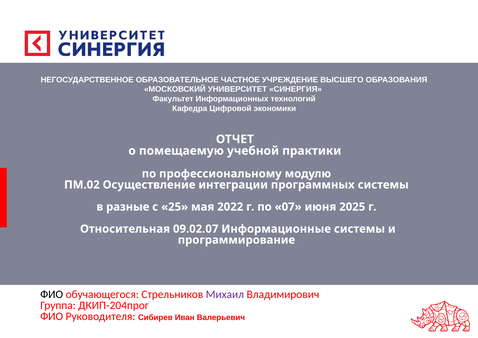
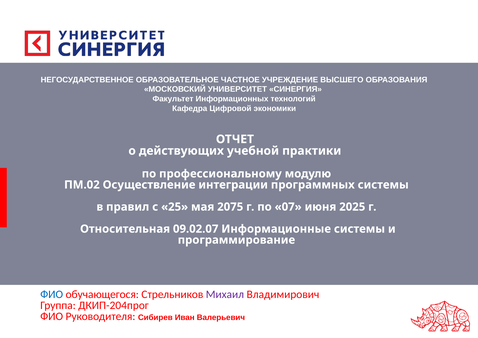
помещаемую: помещаемую -> действующих
разные: разные -> правил
2022: 2022 -> 2075
ФИО at (52, 295) colour: black -> blue
